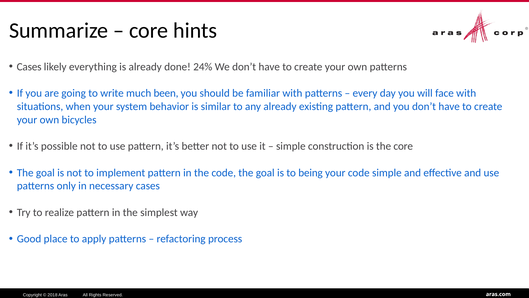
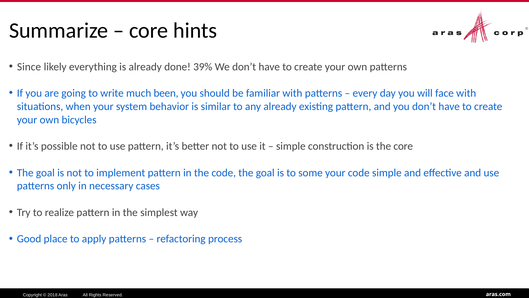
Cases at (29, 67): Cases -> Since
24%: 24% -> 39%
being: being -> some
